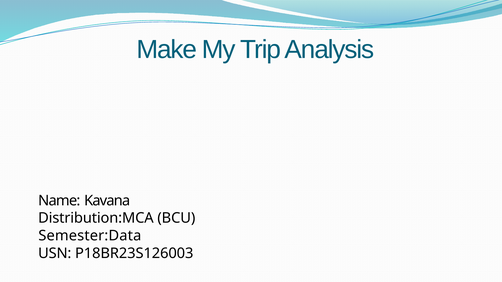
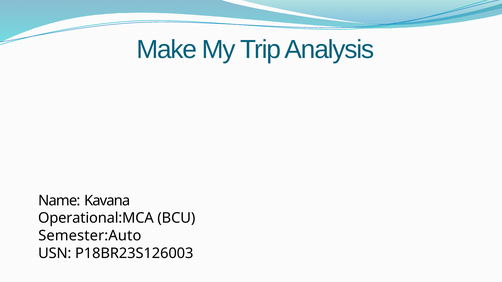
Distribution:MCA: Distribution:MCA -> Operational:MCA
Semester:Data: Semester:Data -> Semester:Auto
